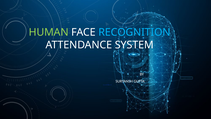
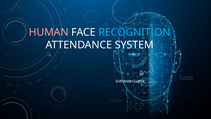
HUMAN colour: light green -> pink
